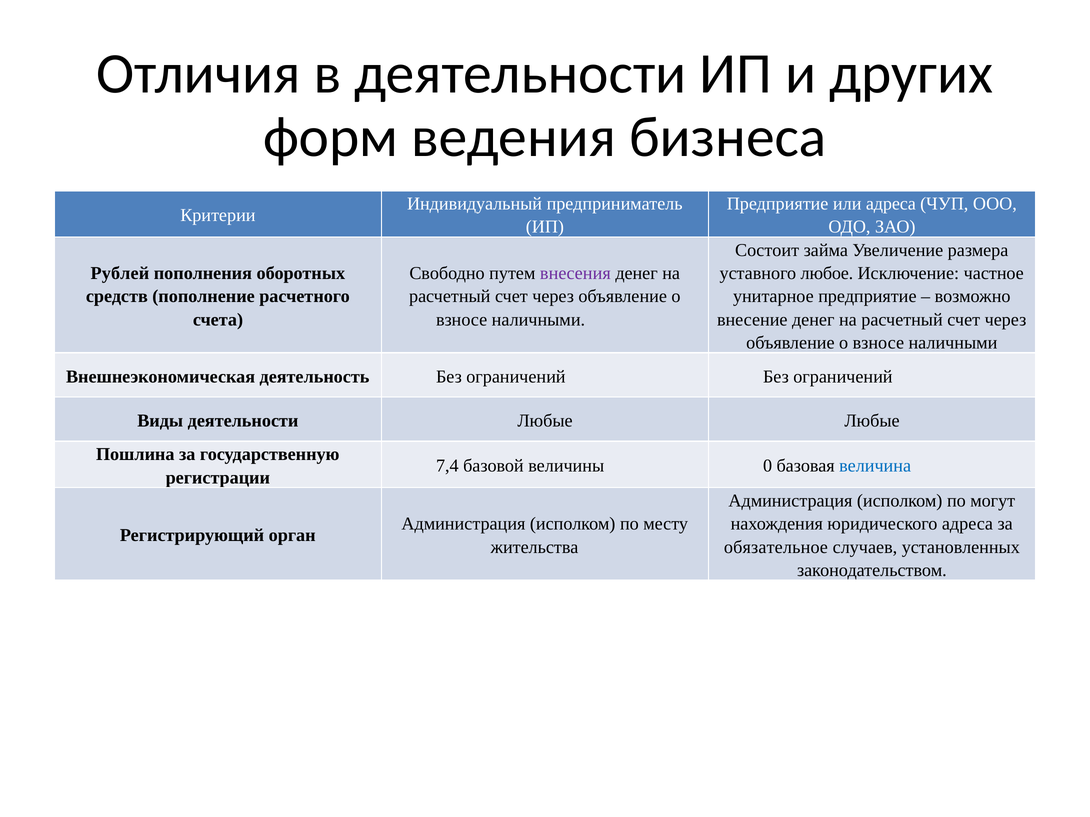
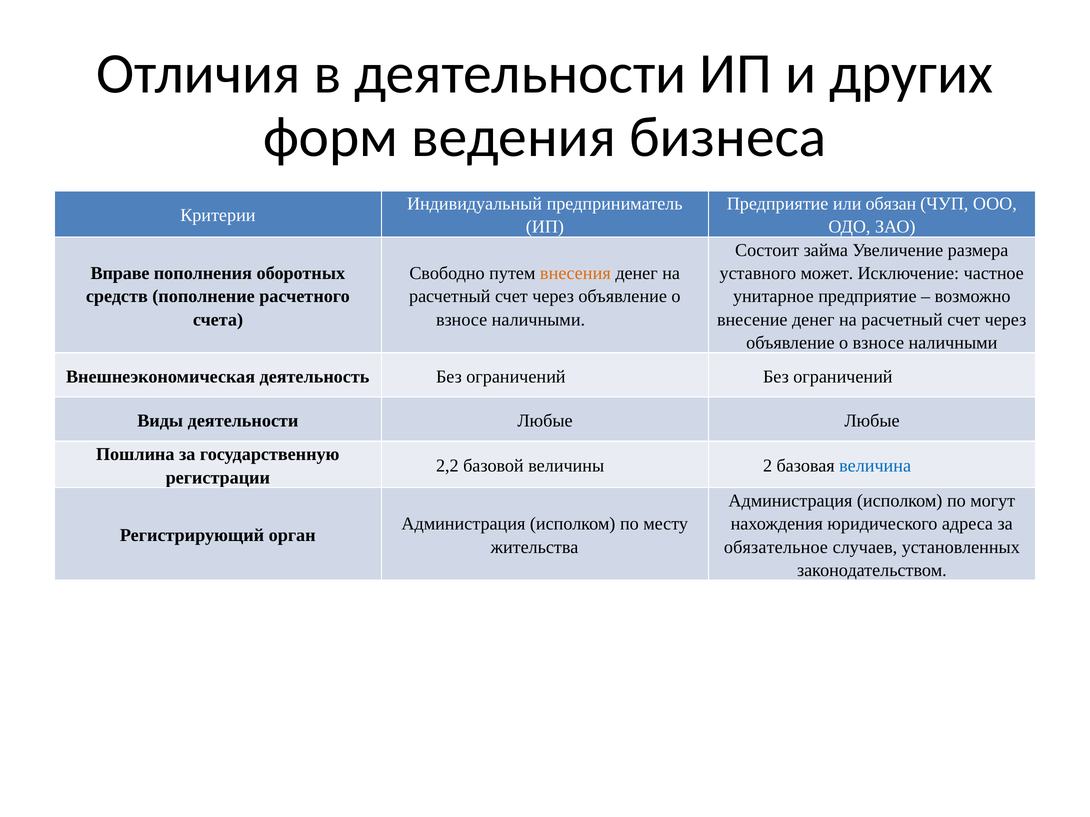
или адреса: адреса -> обязан
Рублей: Рублей -> Вправе
внесения colour: purple -> orange
любое: любое -> может
7,4: 7,4 -> 2,2
0: 0 -> 2
